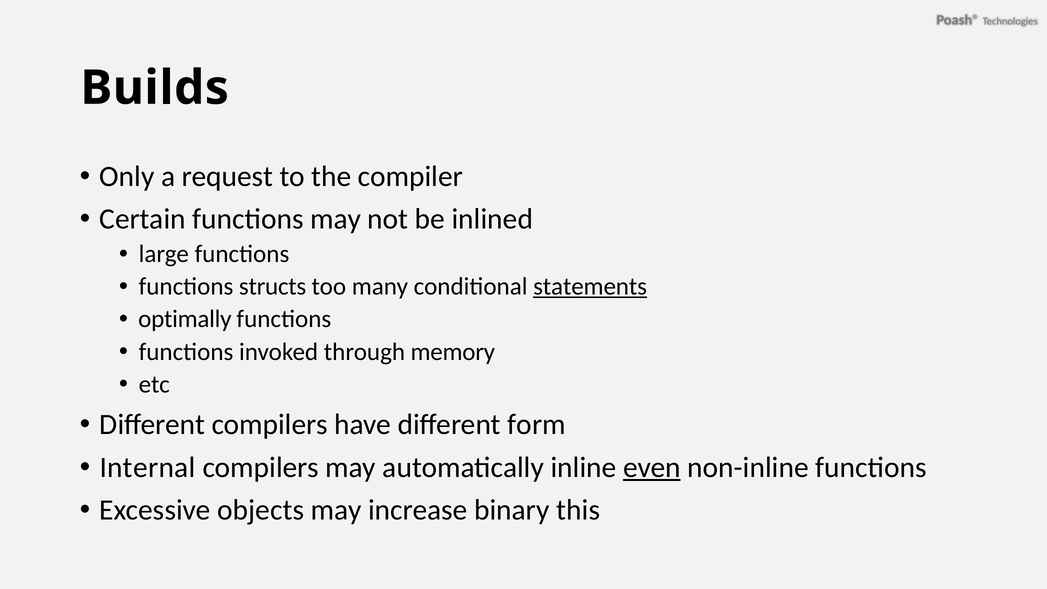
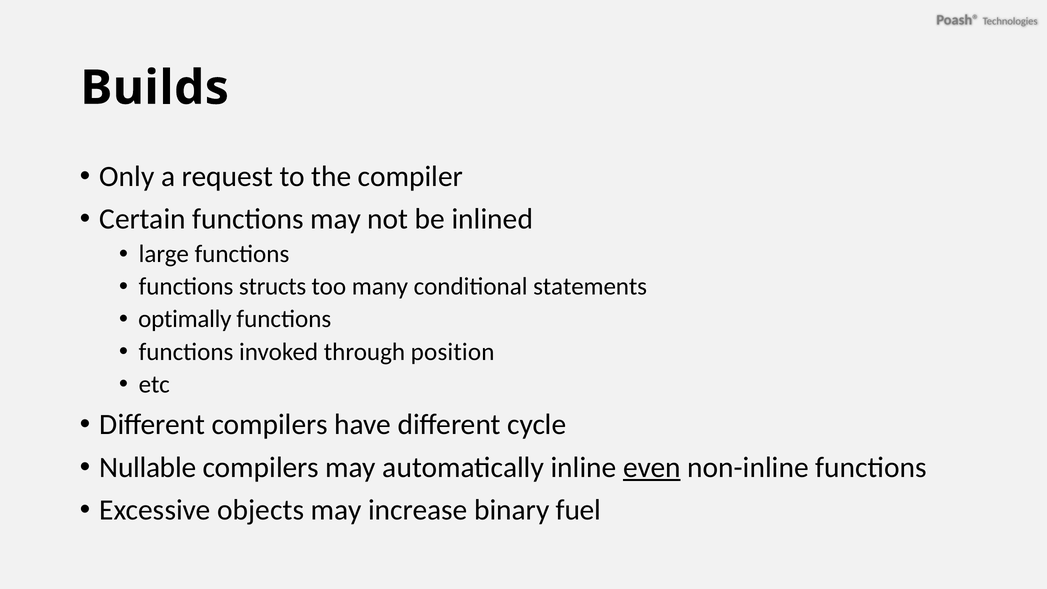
statements underline: present -> none
memory: memory -> position
form: form -> cycle
Internal: Internal -> Nullable
this: this -> fuel
